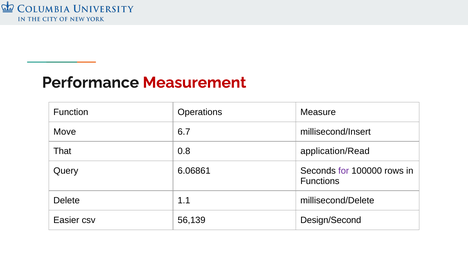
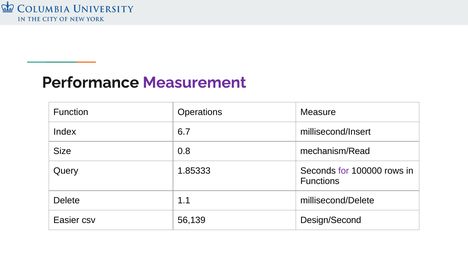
Measurement colour: red -> purple
Move: Move -> Index
That: That -> Size
application/Read: application/Read -> mechanism/Read
6.06861: 6.06861 -> 1.85333
